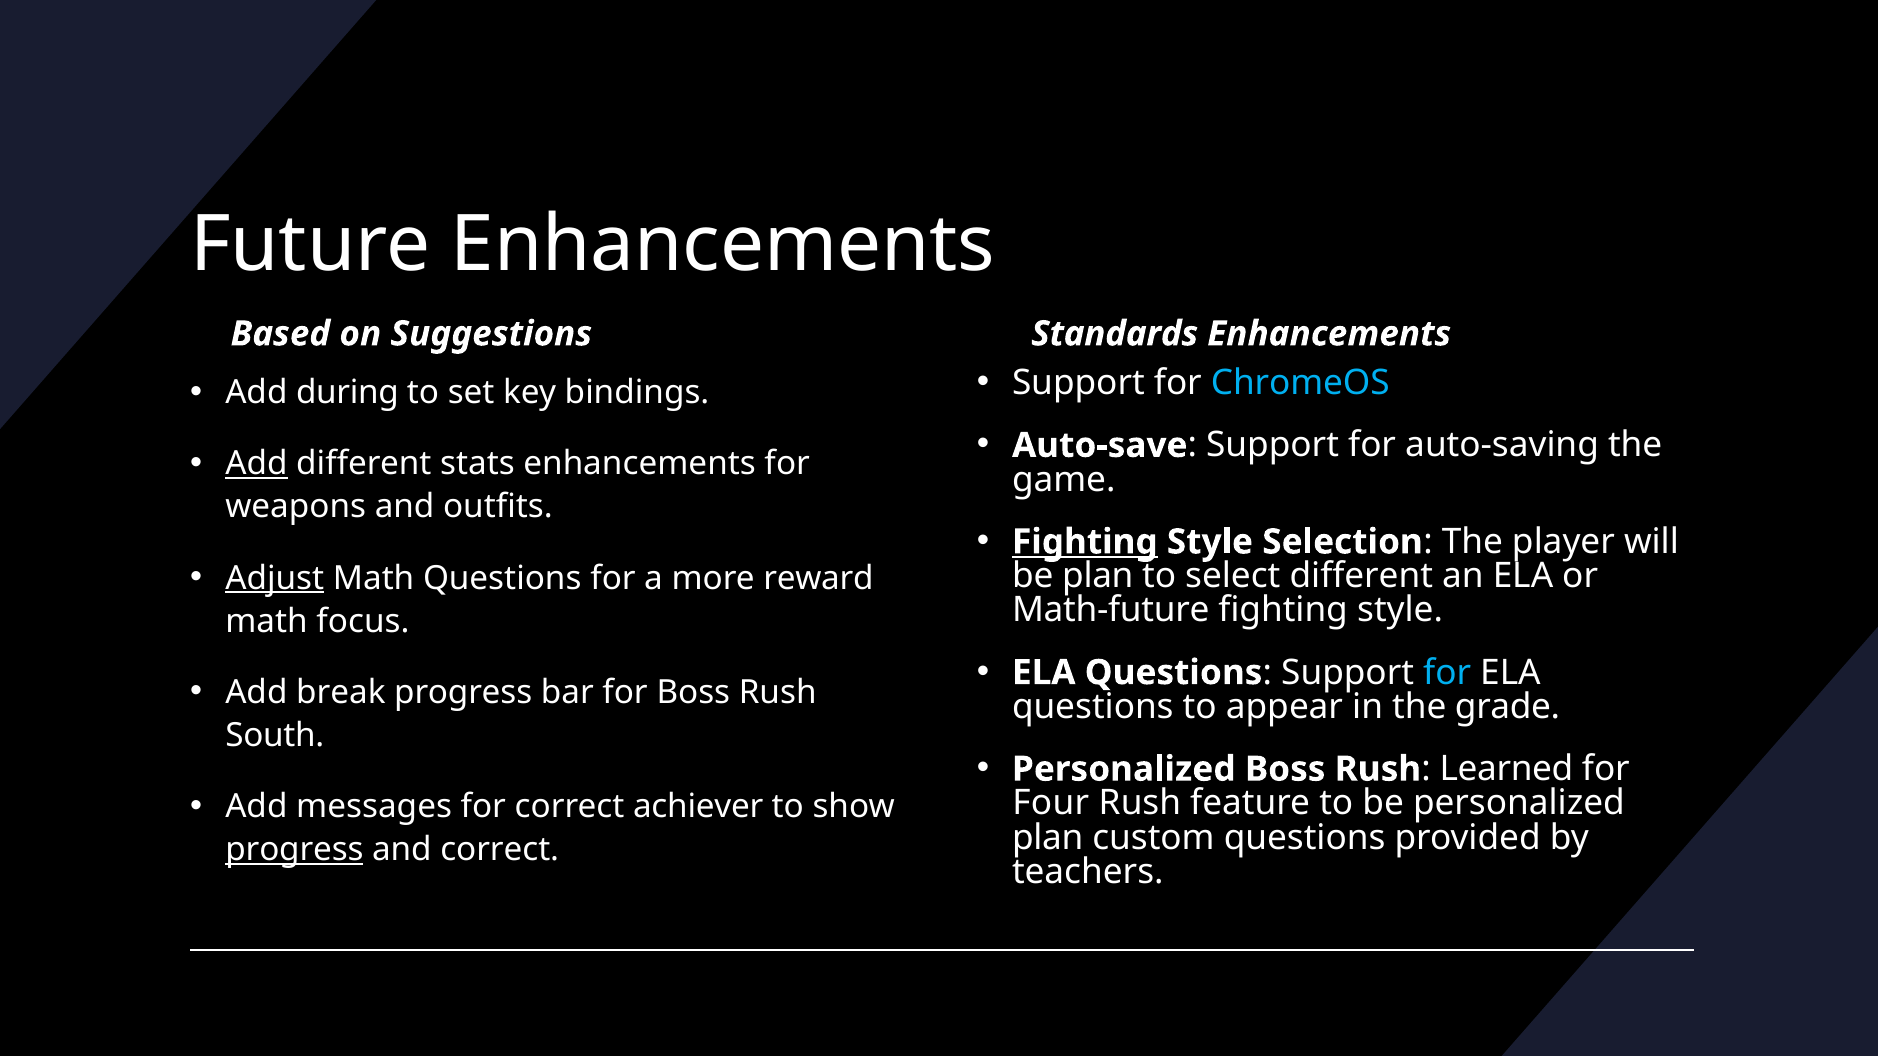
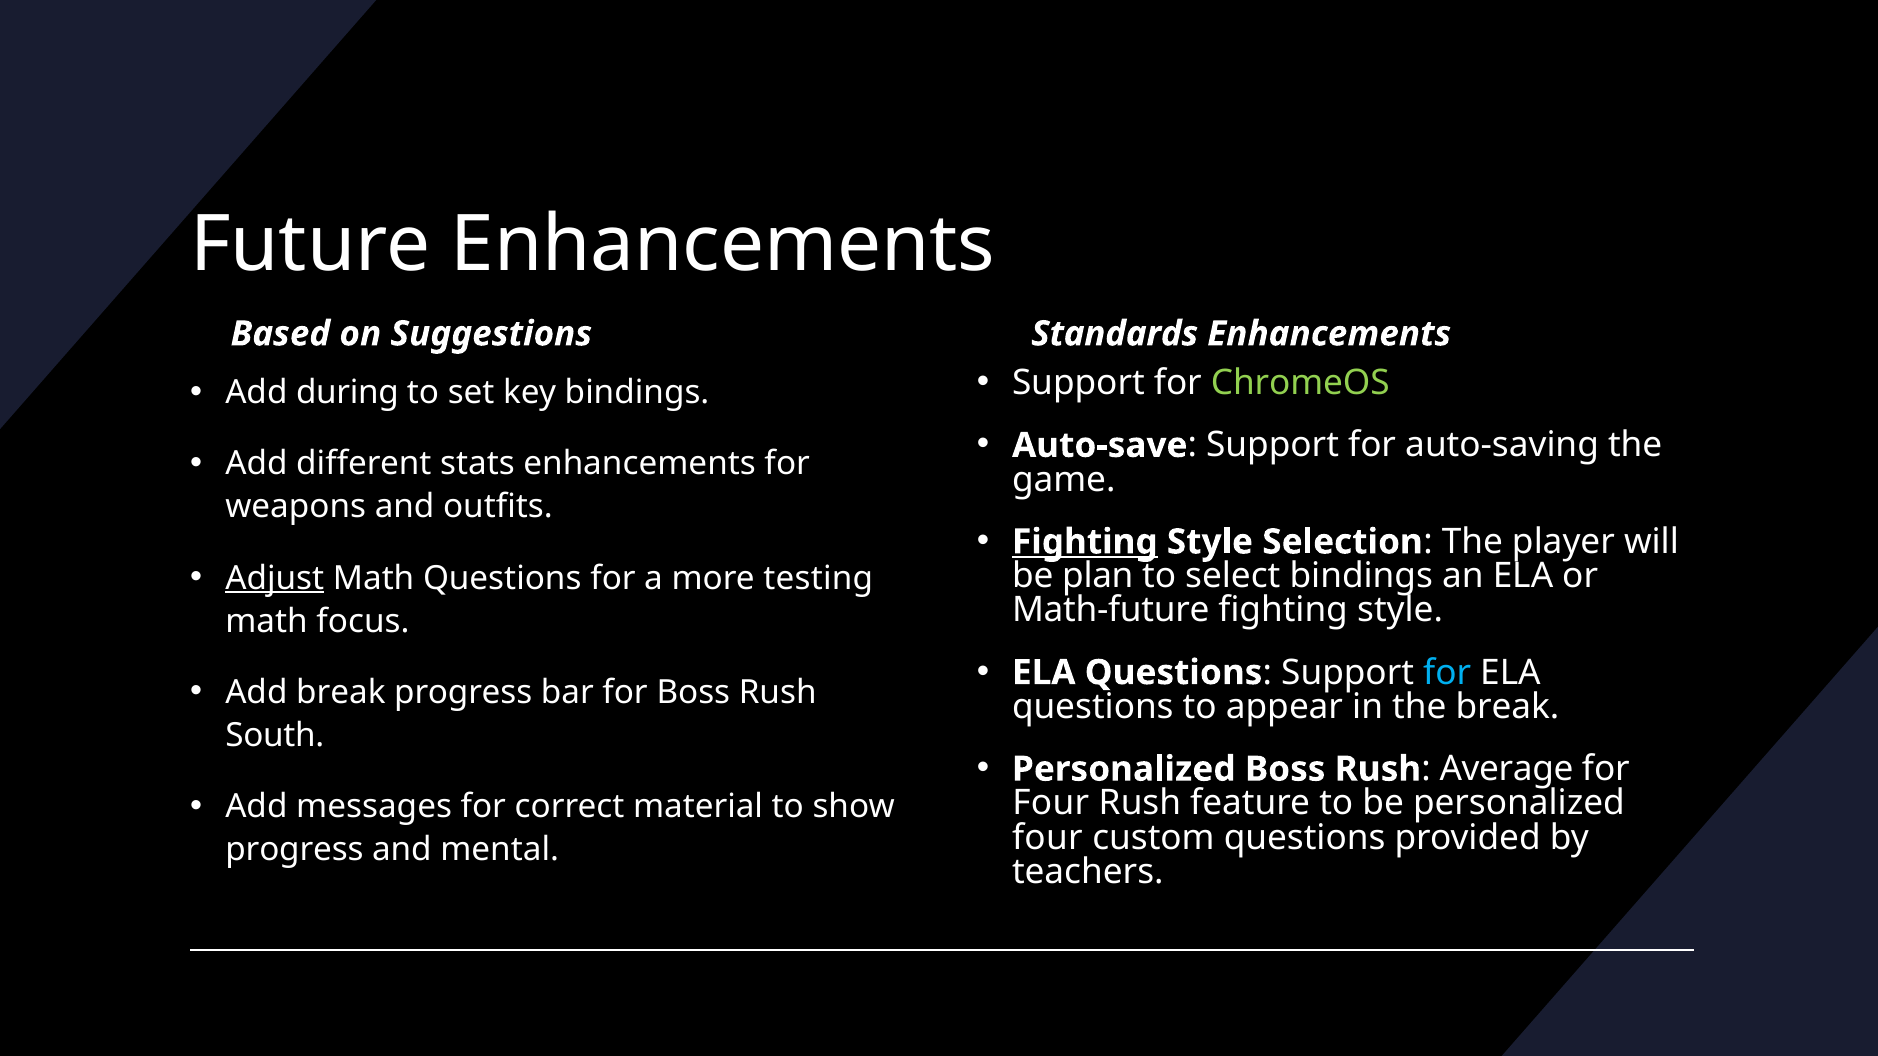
ChromeOS colour: light blue -> light green
Add at (256, 464) underline: present -> none
reward: reward -> testing
select different: different -> bindings
the grade: grade -> break
Learned: Learned -> Average
achiever: achiever -> material
plan at (1048, 838): plan -> four
progress at (294, 850) underline: present -> none
and correct: correct -> mental
